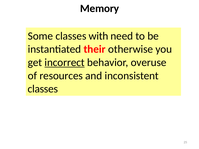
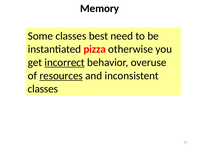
with: with -> best
their: their -> pizza
resources underline: none -> present
